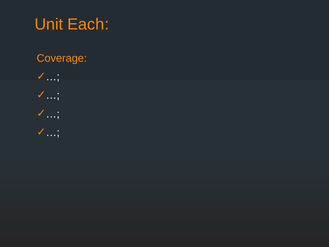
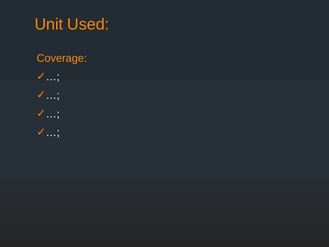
Each: Each -> Used
